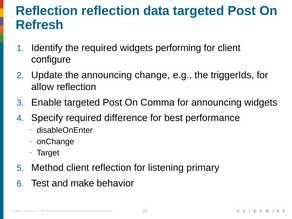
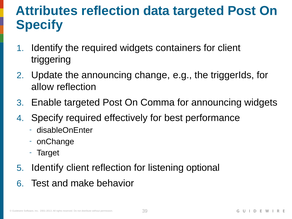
Reflection at (47, 11): Reflection -> Attributes
Refresh at (40, 25): Refresh -> Specify
performing: performing -> containers
configure: configure -> triggering
difference: difference -> effectively
Method at (47, 168): Method -> Identify
primary: primary -> optional
